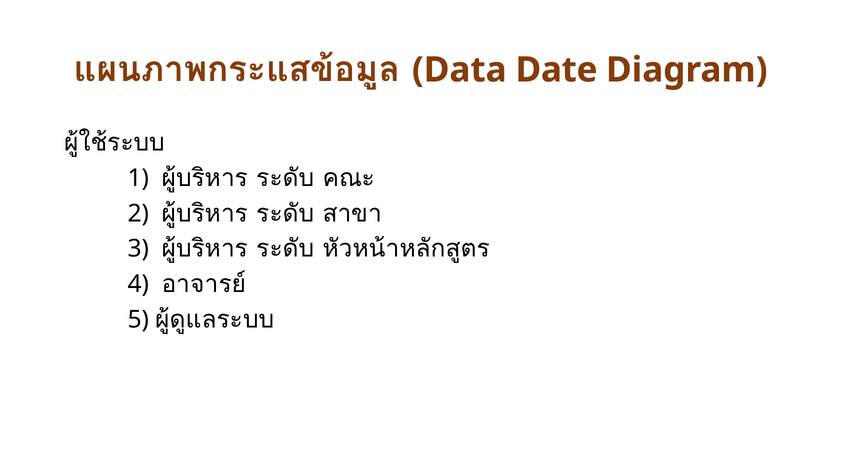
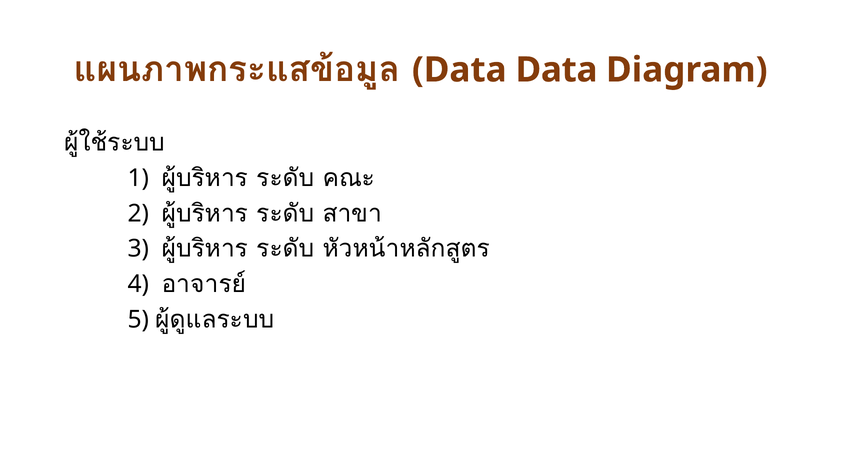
Data Date: Date -> Data
